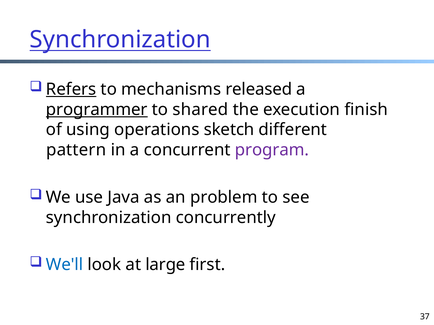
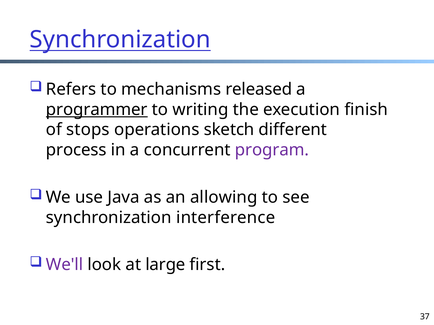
Refers underline: present -> none
shared: shared -> writing
using: using -> stops
pattern: pattern -> process
problem: problem -> allowing
concurrently: concurrently -> interference
We'll colour: blue -> purple
